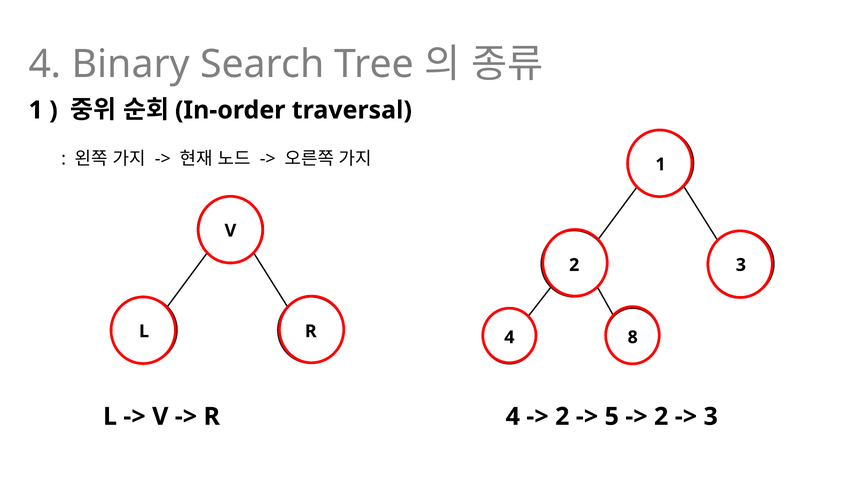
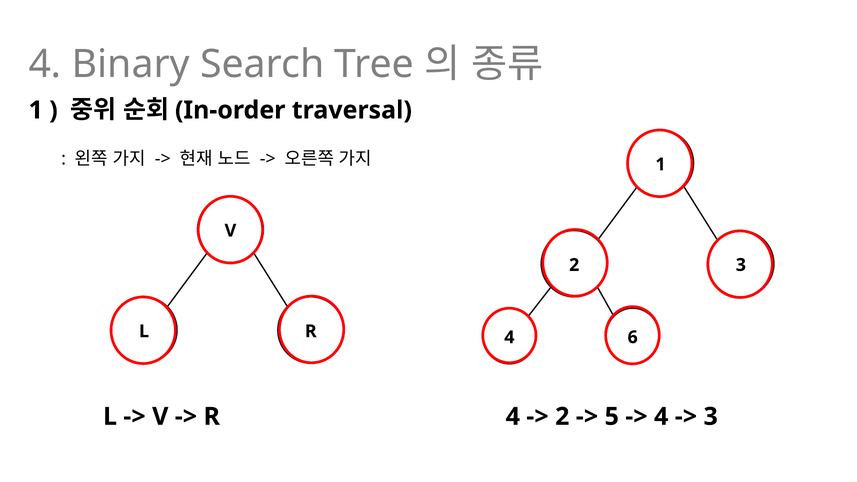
8: 8 -> 6
2 at (661, 417): 2 -> 4
